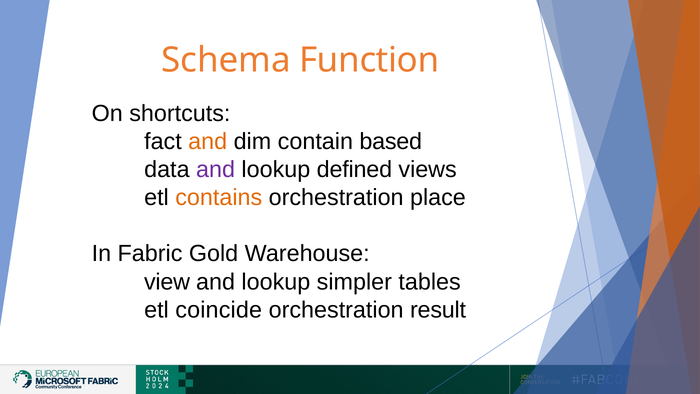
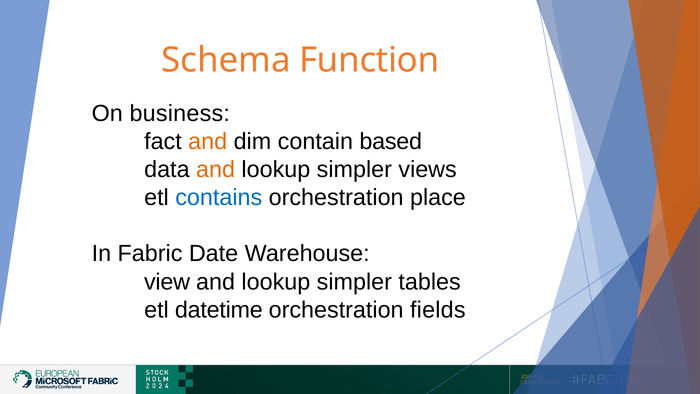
shortcuts: shortcuts -> business
and at (216, 170) colour: purple -> orange
defined at (354, 170): defined -> simpler
contains colour: orange -> blue
Gold: Gold -> Date
coincide: coincide -> datetime
result: result -> fields
